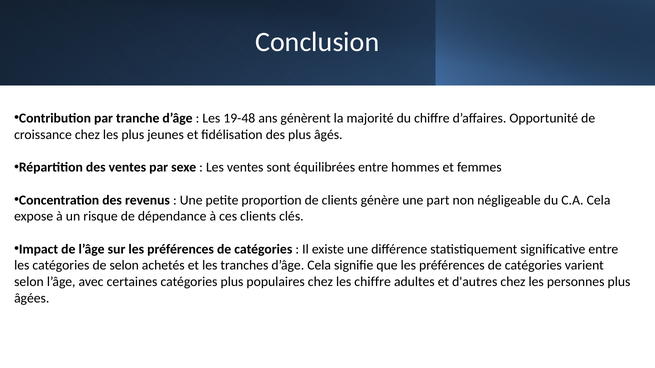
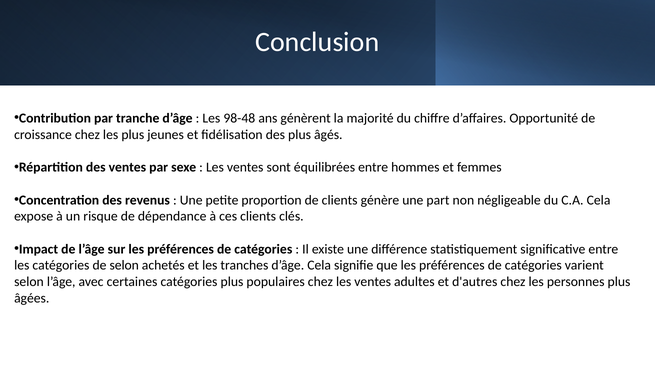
19-48: 19-48 -> 98-48
chez les chiffre: chiffre -> ventes
